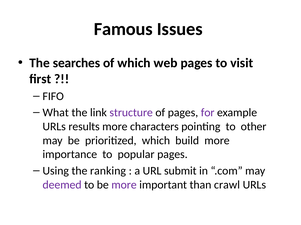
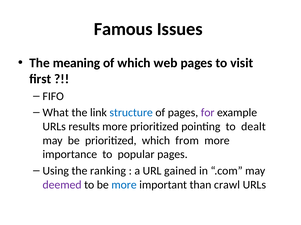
searches: searches -> meaning
structure colour: purple -> blue
more characters: characters -> prioritized
other: other -> dealt
build: build -> from
submit: submit -> gained
more at (124, 185) colour: purple -> blue
